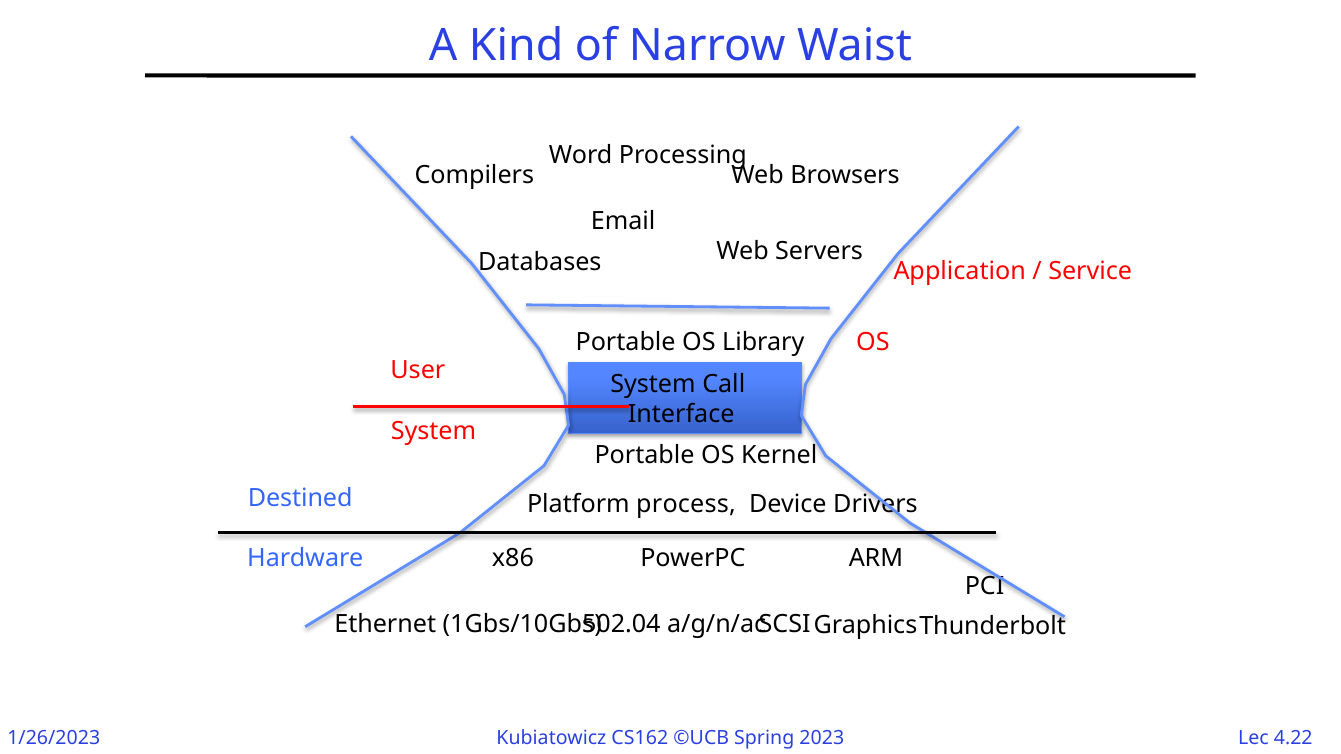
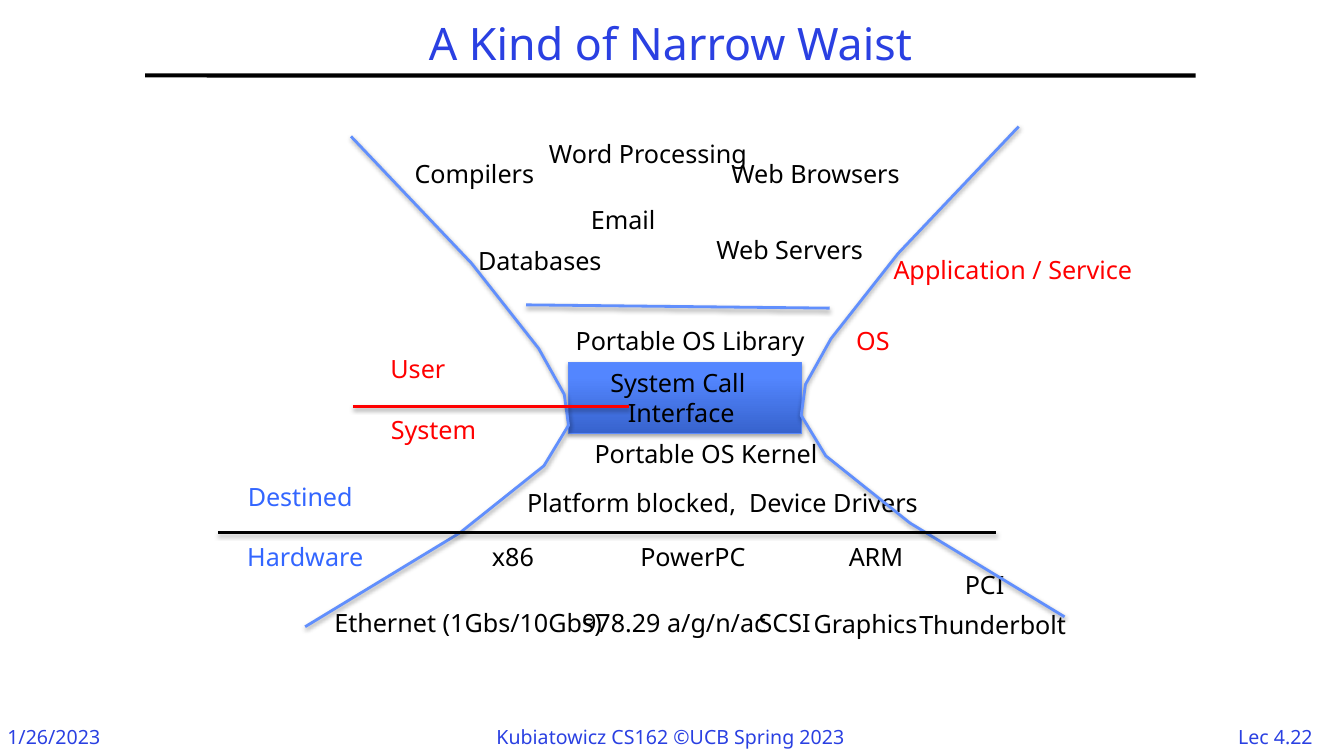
process: process -> blocked
502.04: 502.04 -> 978.29
